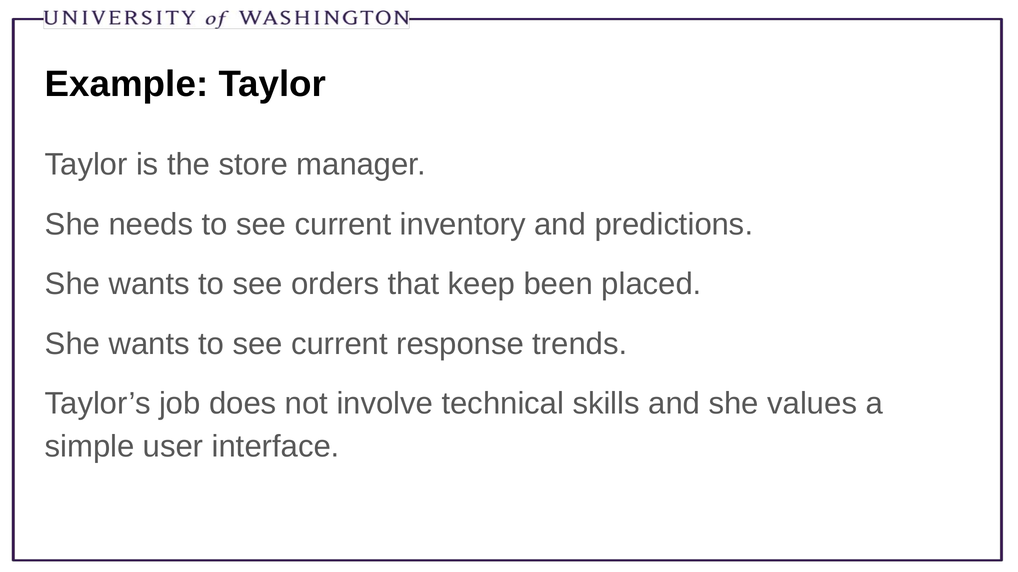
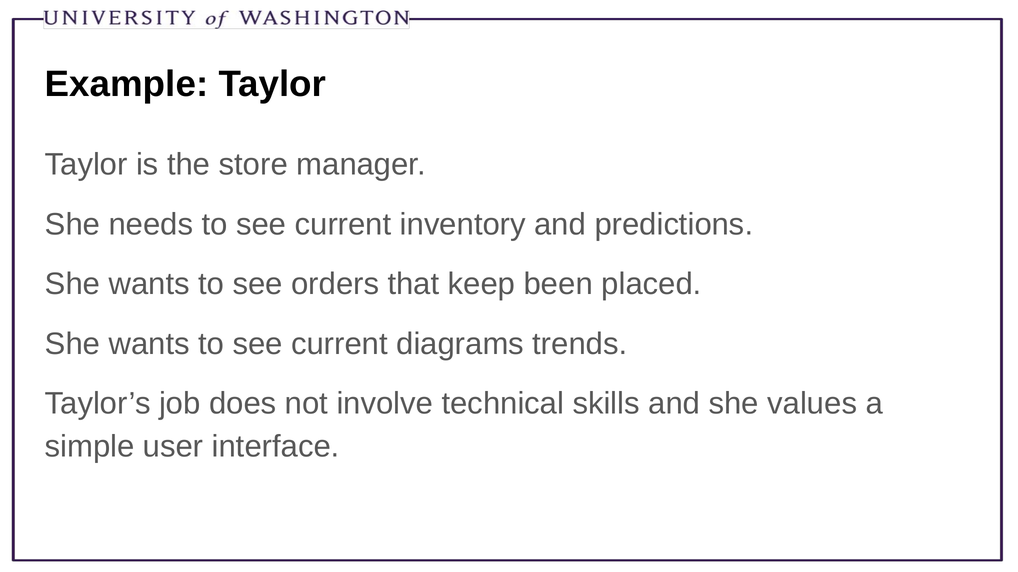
response: response -> diagrams
